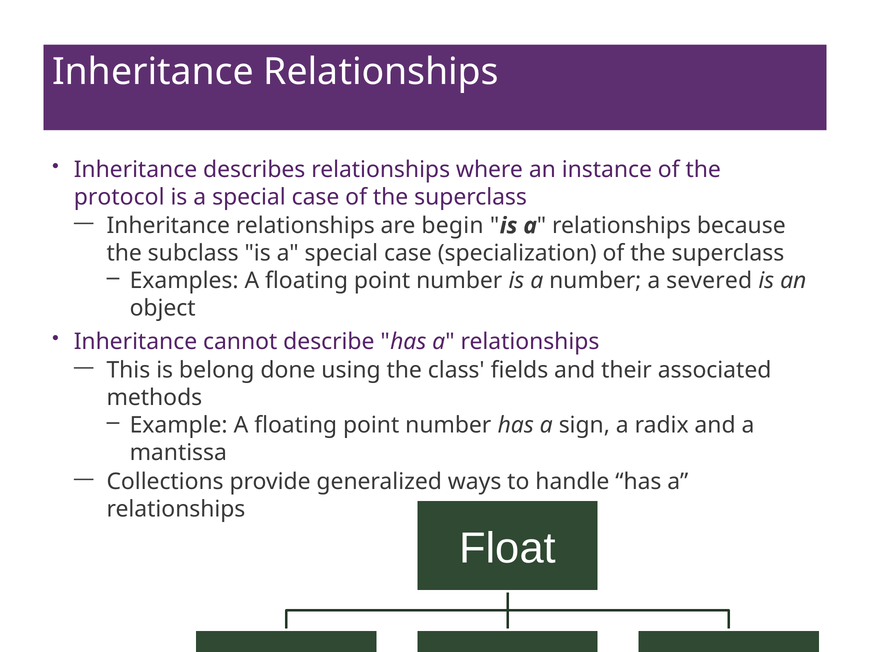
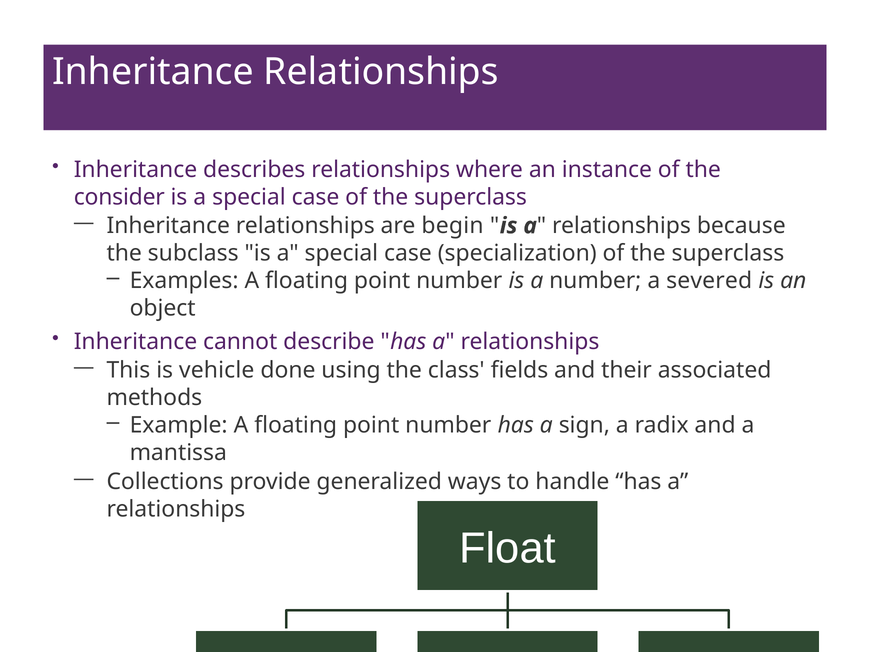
protocol: protocol -> consider
belong: belong -> vehicle
